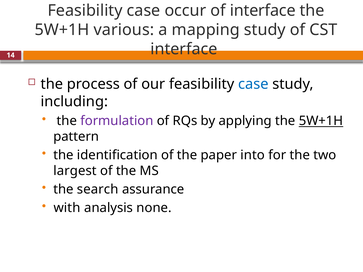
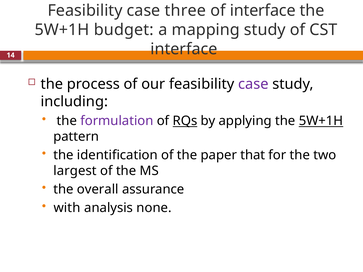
occur: occur -> three
various: various -> budget
case at (253, 84) colour: blue -> purple
RQs underline: none -> present
into: into -> that
search: search -> overall
